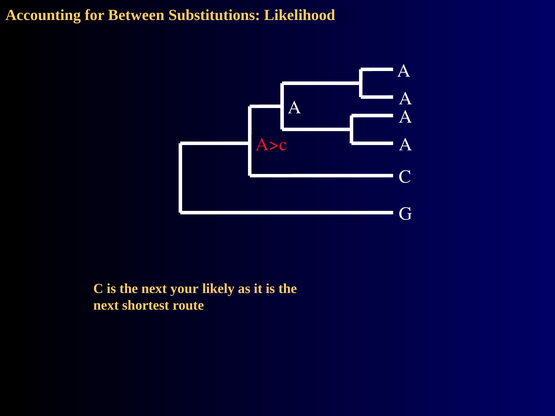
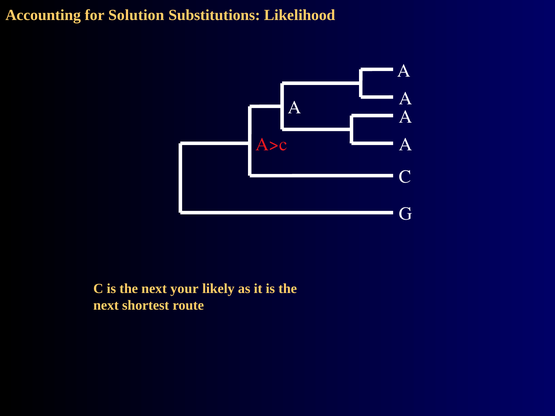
Between: Between -> Solution
